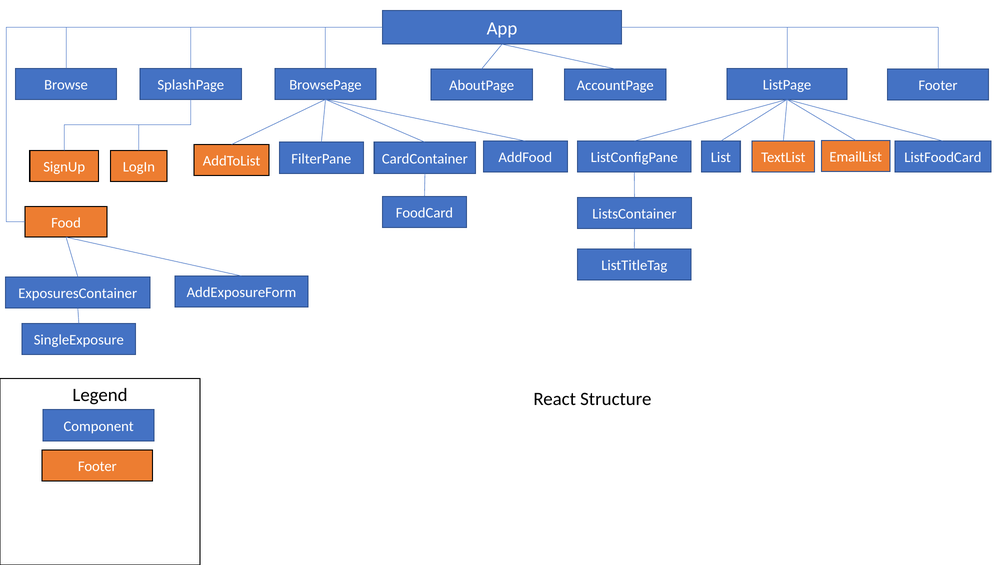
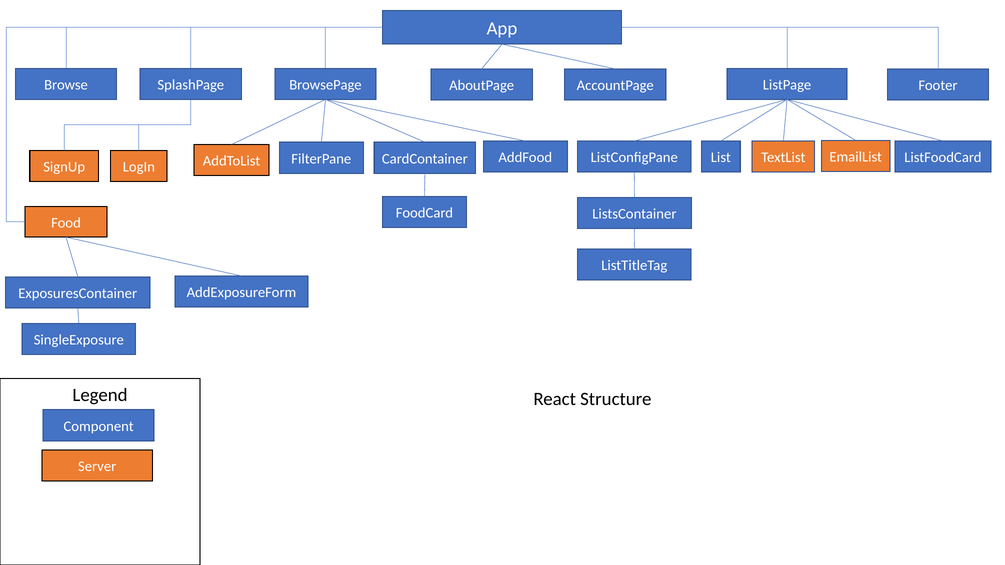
Footer at (97, 467): Footer -> Server
